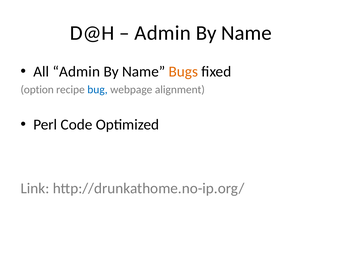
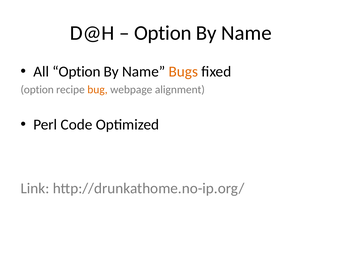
Admin at (163, 33): Admin -> Option
All Admin: Admin -> Option
bug colour: blue -> orange
